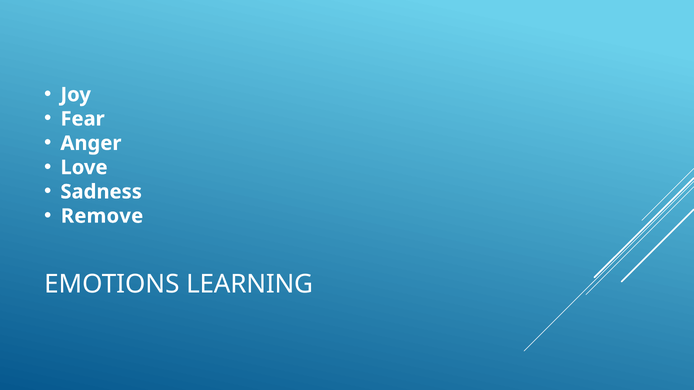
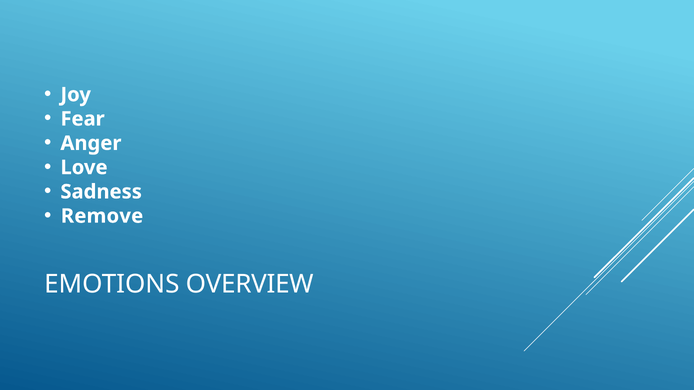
LEARNING: LEARNING -> OVERVIEW
